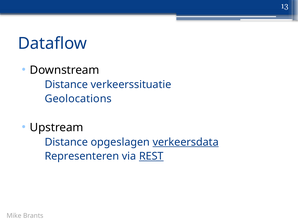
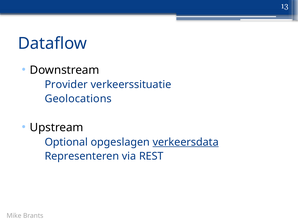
Distance at (66, 85): Distance -> Provider
Distance at (66, 142): Distance -> Optional
REST underline: present -> none
